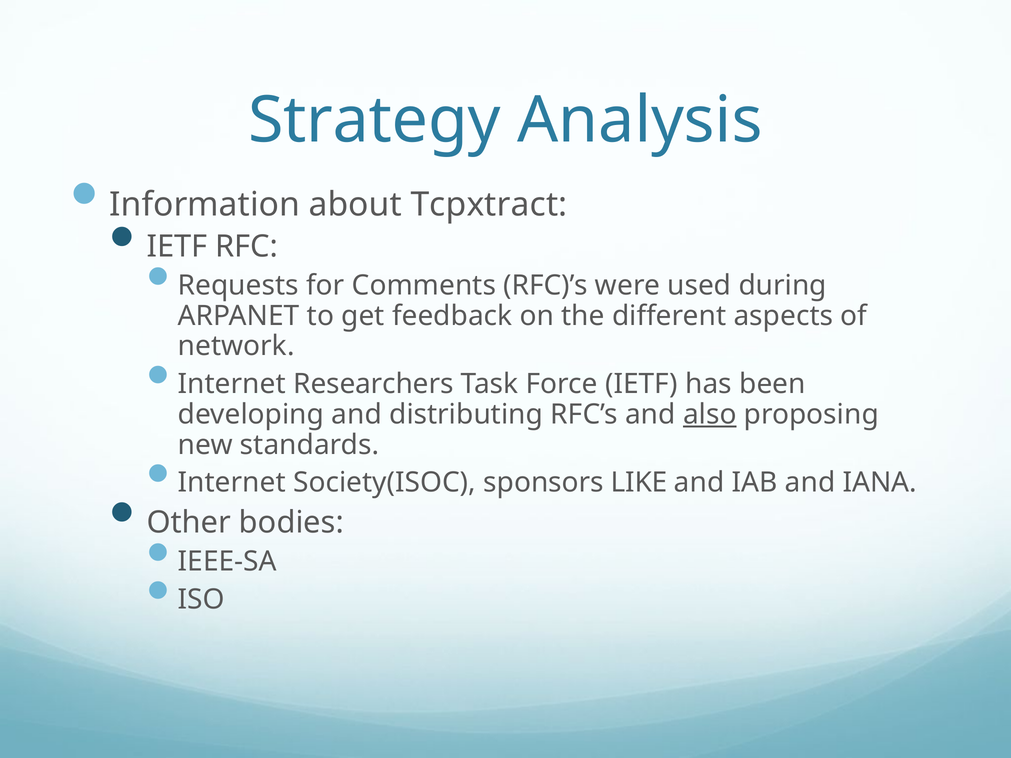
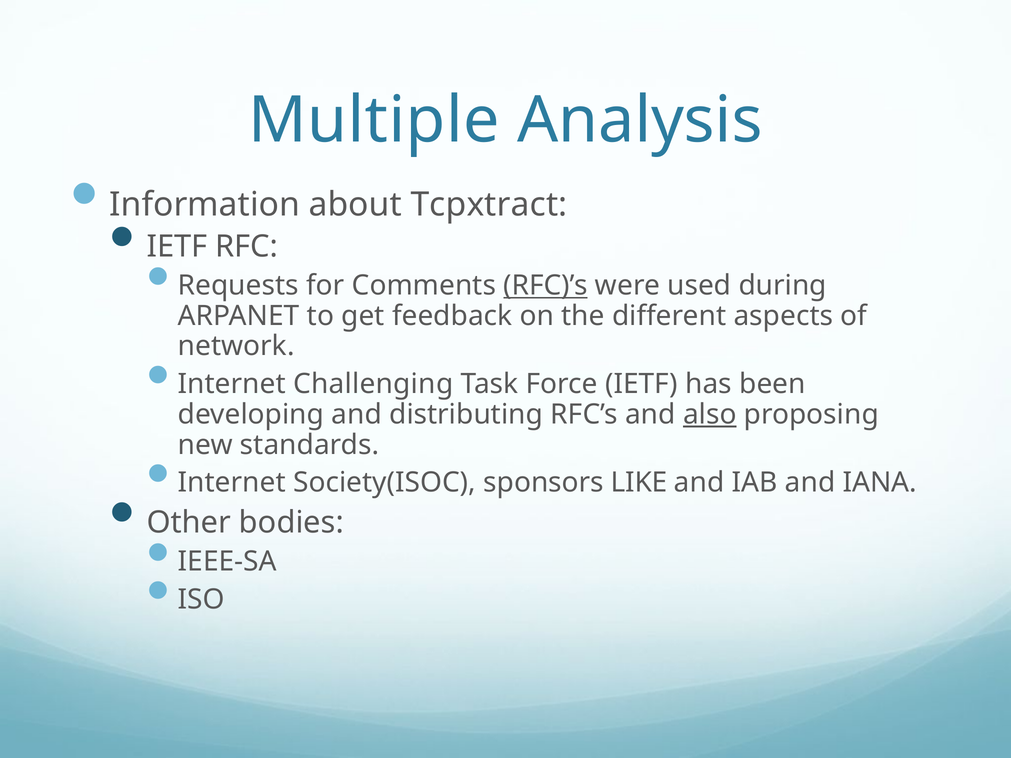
Strategy: Strategy -> Multiple
RFC)’s underline: none -> present
Researchers: Researchers -> Challenging
